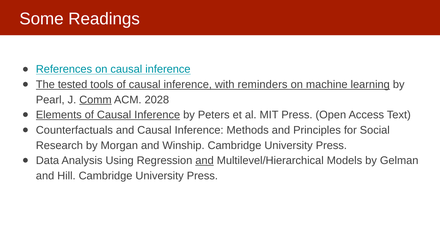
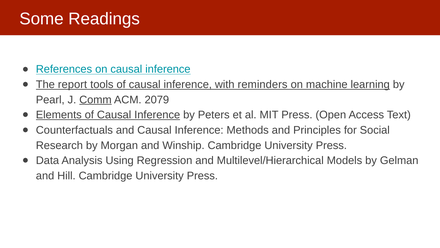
tested: tested -> report
2028: 2028 -> 2079
and at (205, 160) underline: present -> none
